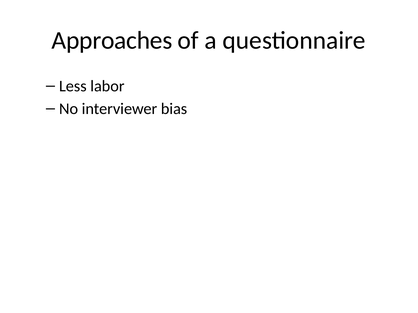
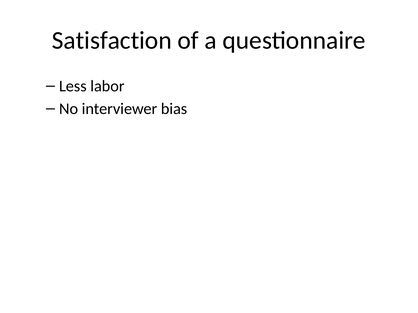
Approaches: Approaches -> Satisfaction
